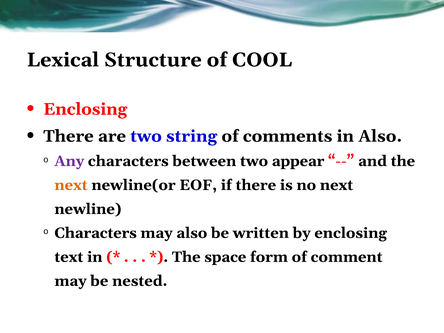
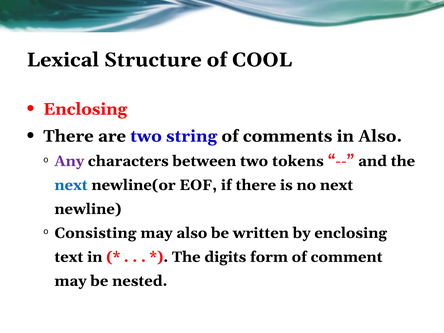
appear: appear -> tokens
next at (71, 185) colour: orange -> blue
Characters at (96, 233): Characters -> Consisting
space: space -> digits
